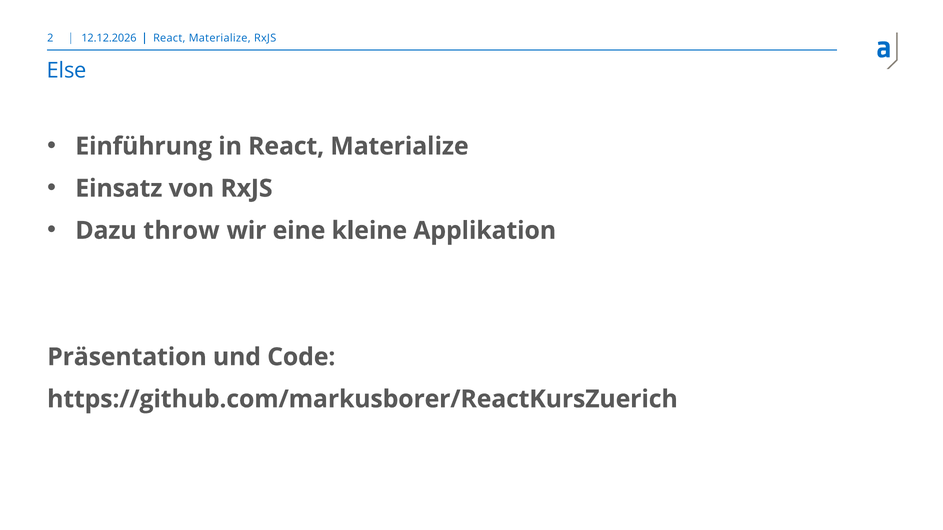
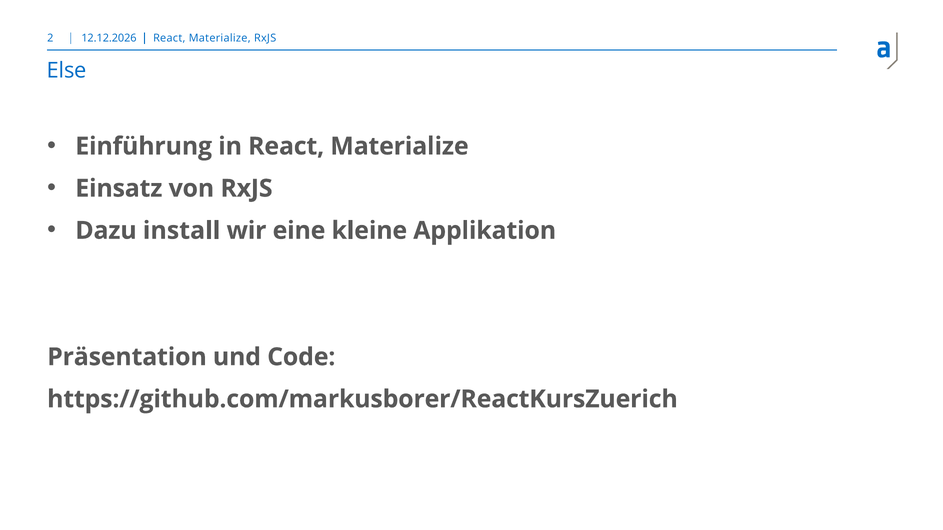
throw: throw -> install
